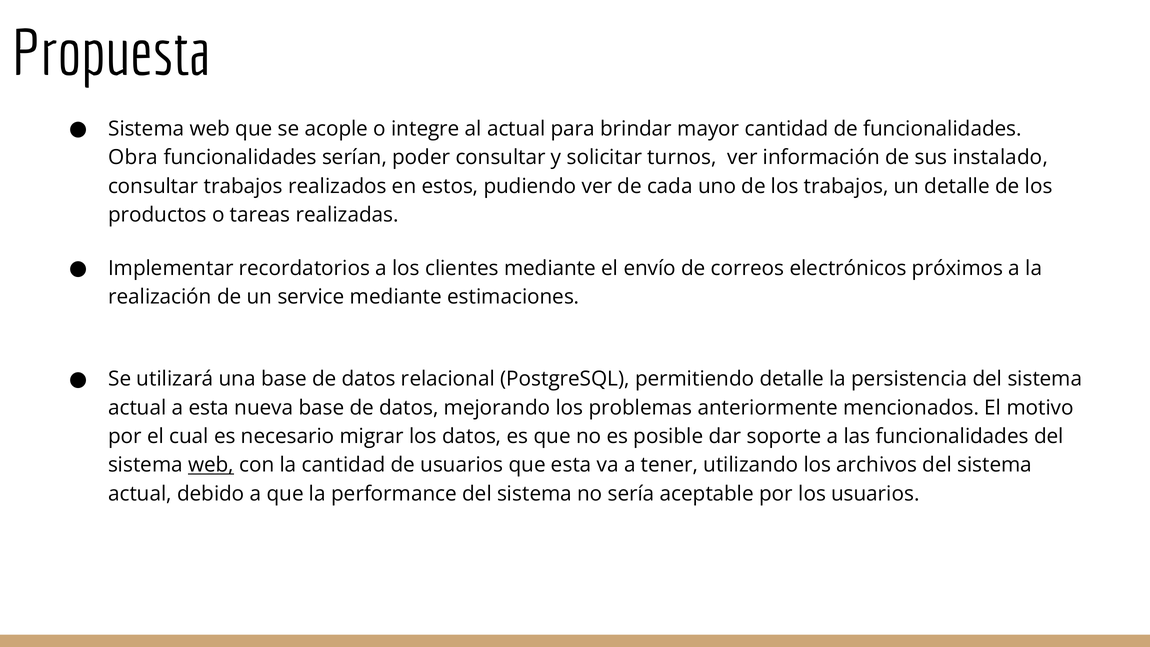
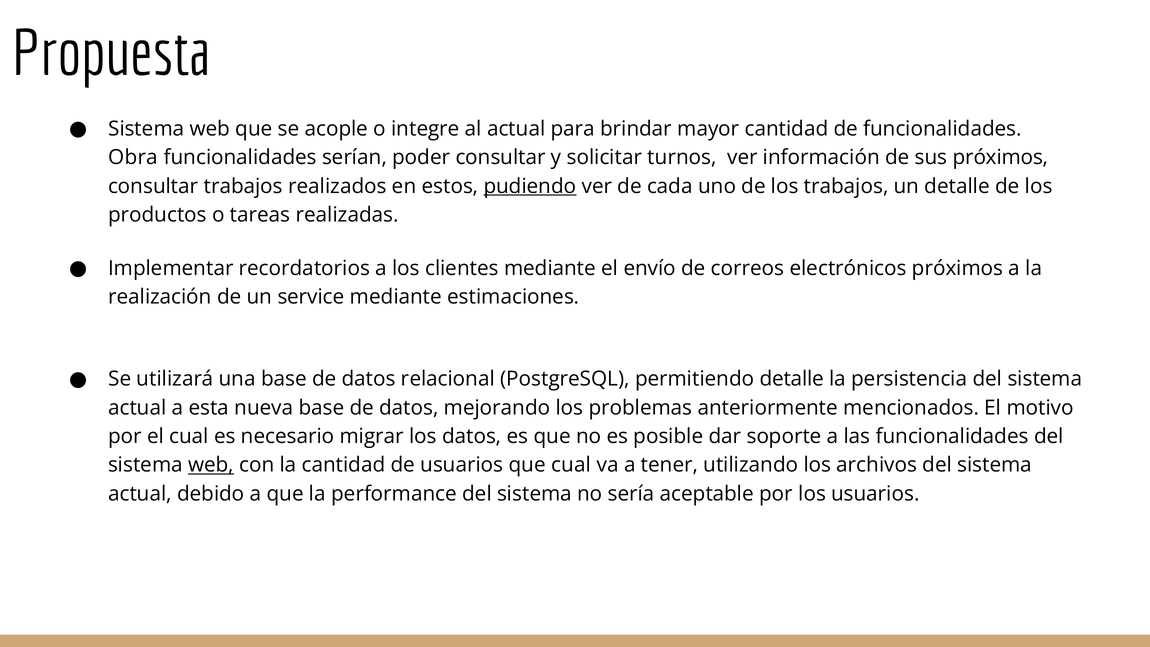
sus instalado: instalado -> próximos
pudiendo underline: none -> present
que esta: esta -> cual
